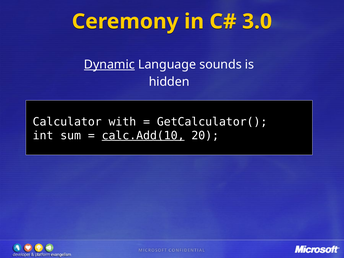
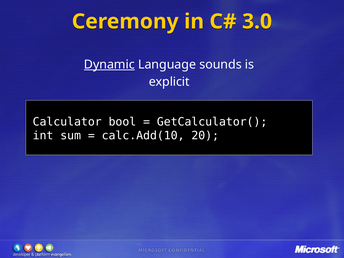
hidden: hidden -> explicit
with: with -> bool
calc.Add(10 underline: present -> none
